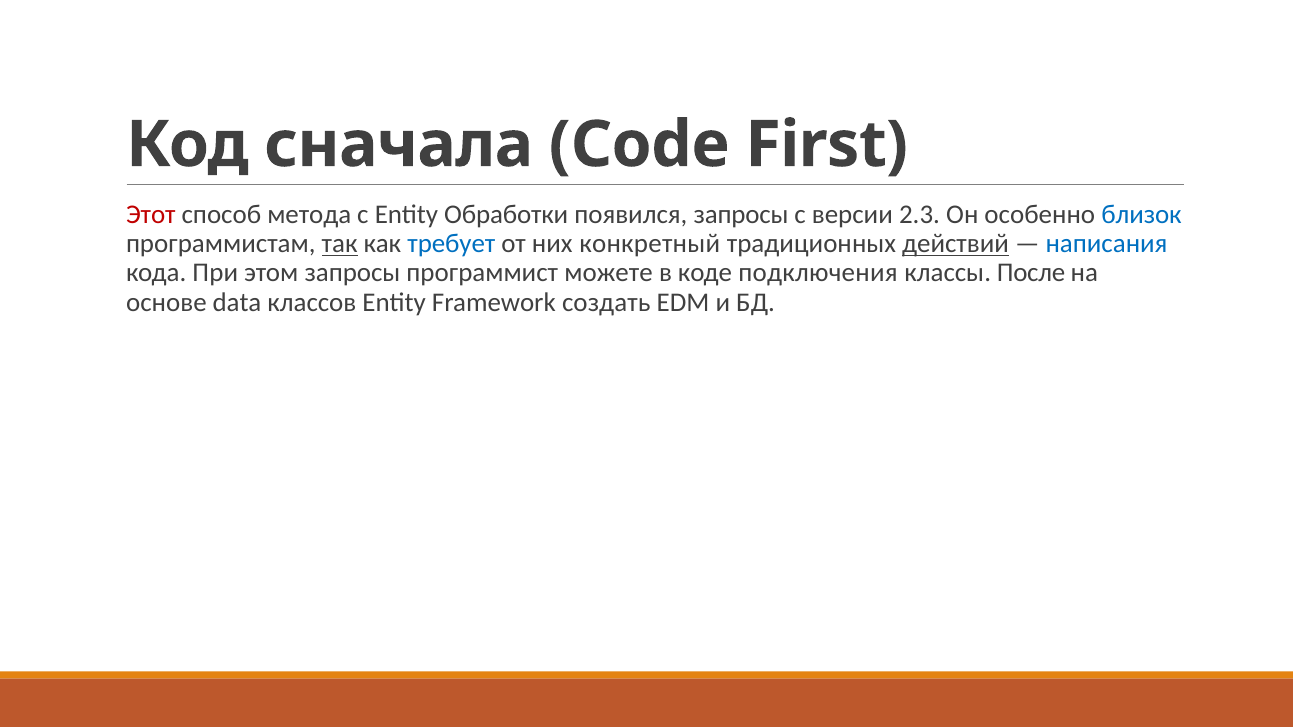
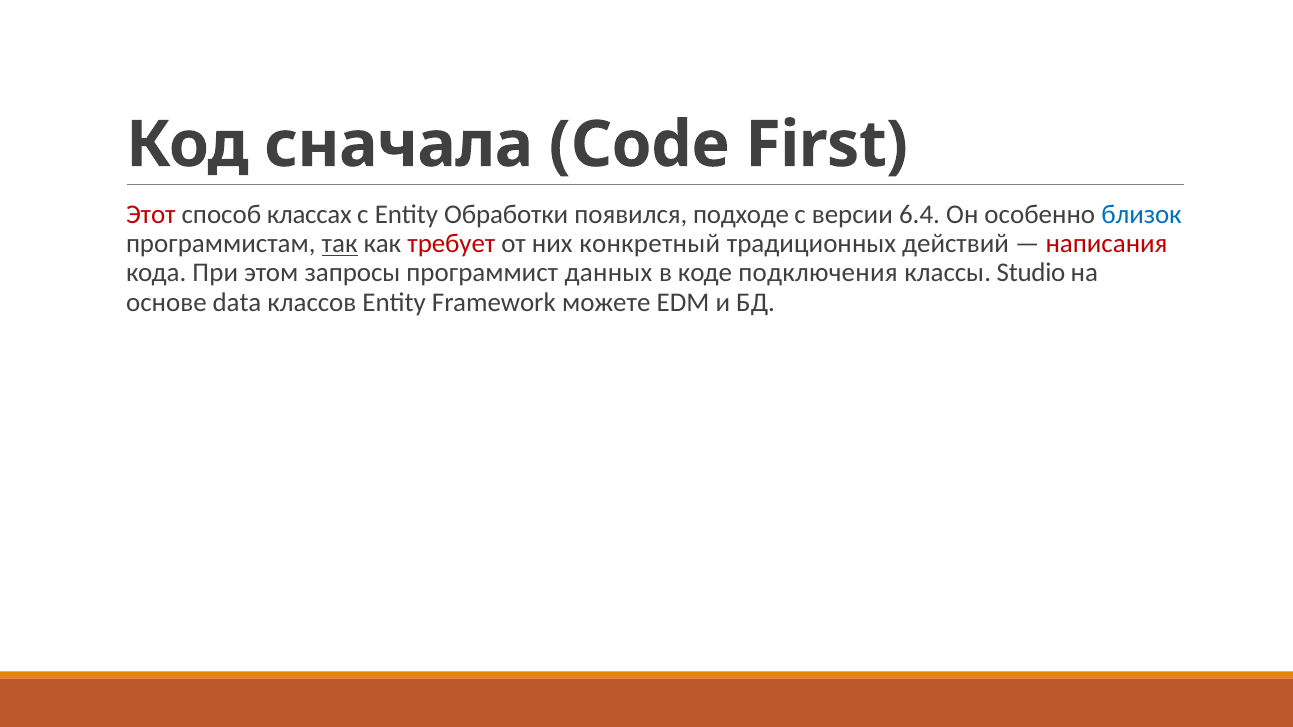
метода: метода -> классах
появился запросы: запросы -> подходе
2.3: 2.3 -> 6.4
требует colour: blue -> red
действий underline: present -> none
написания colour: blue -> red
можете: можете -> данных
После: После -> Studio
создать: создать -> можете
